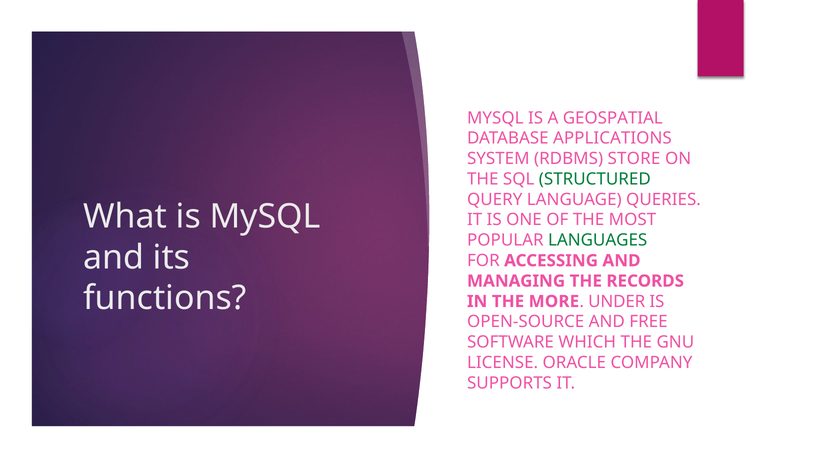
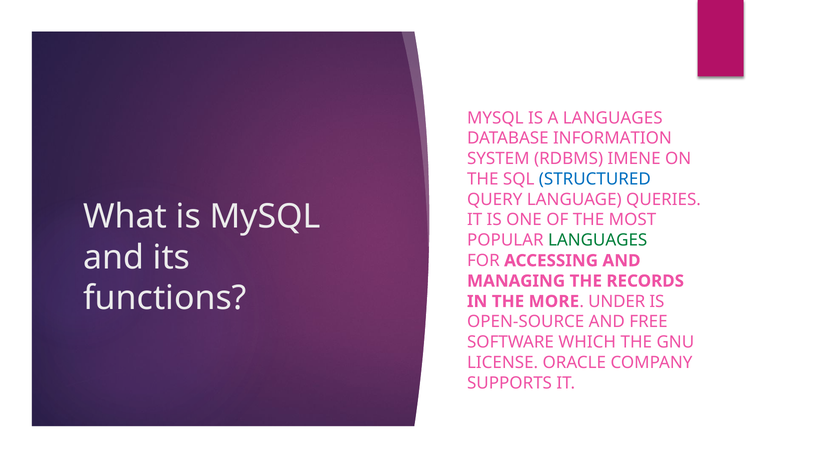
A GEOSPATIAL: GEOSPATIAL -> LANGUAGES
APPLICATIONS: APPLICATIONS -> INFORMATION
STORE: STORE -> IMENE
STRUCTURED colour: green -> blue
